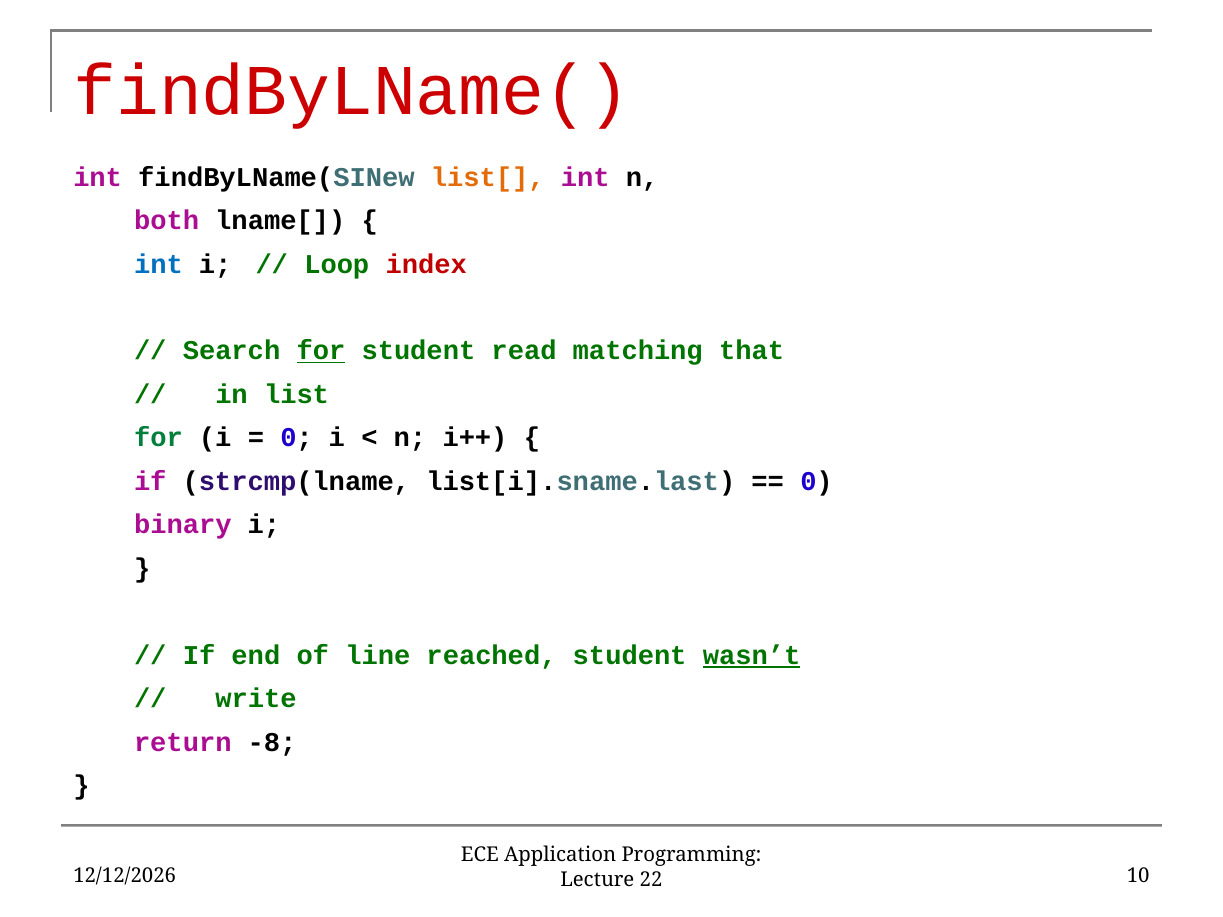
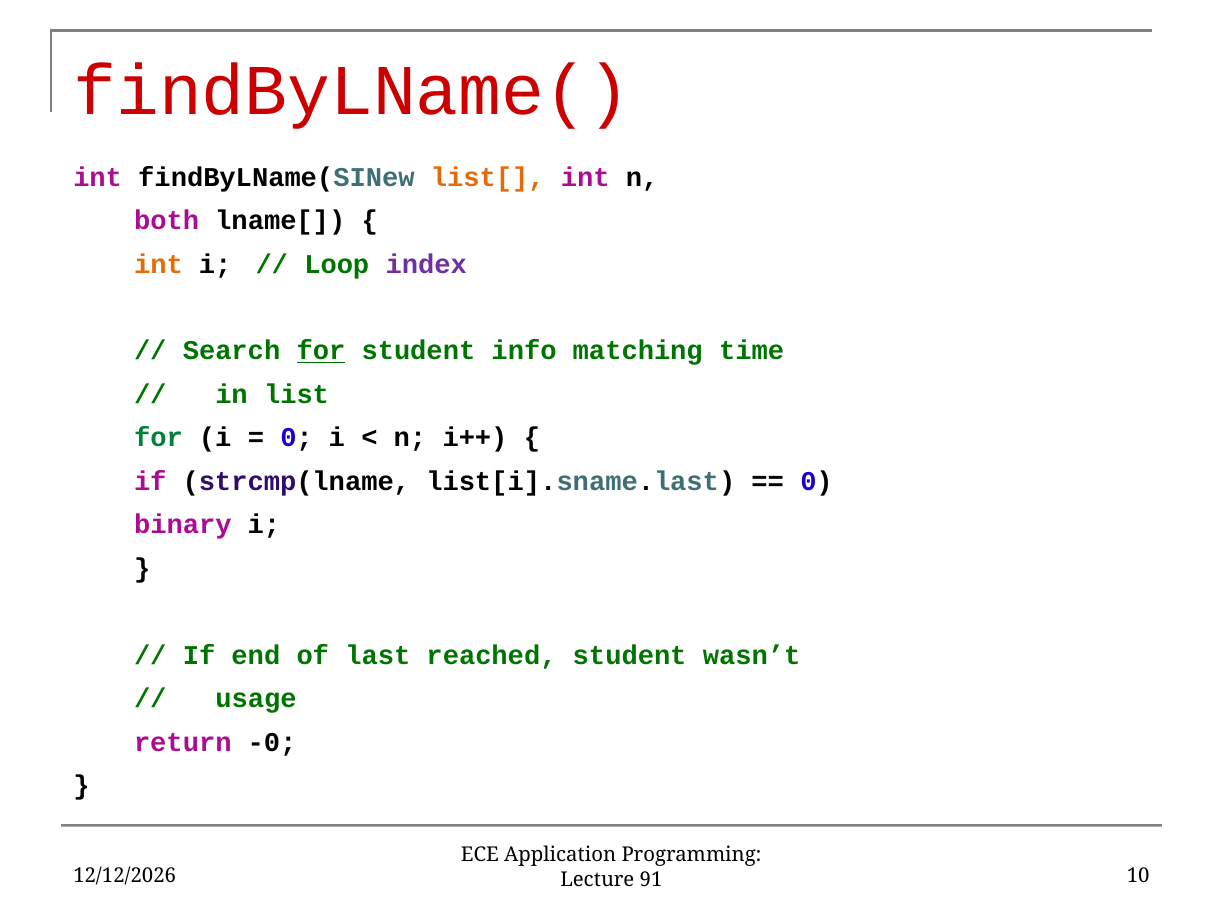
int at (158, 264) colour: blue -> orange
index colour: red -> purple
read: read -> info
that: that -> time
line: line -> last
wasn’t underline: present -> none
write: write -> usage
-8: -8 -> -0
22: 22 -> 91
